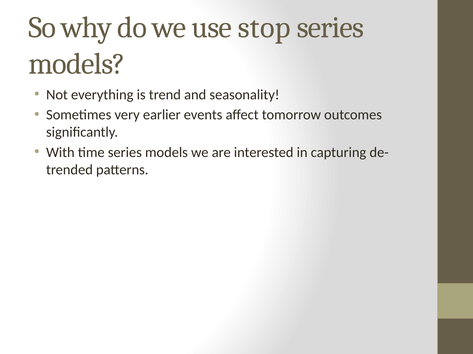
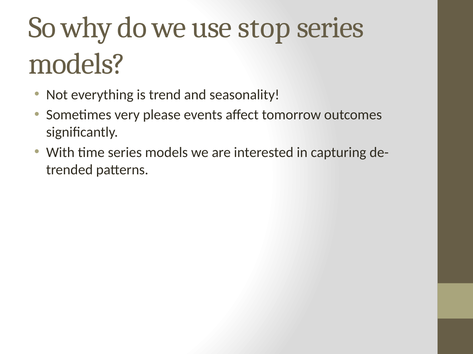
earlier: earlier -> please
